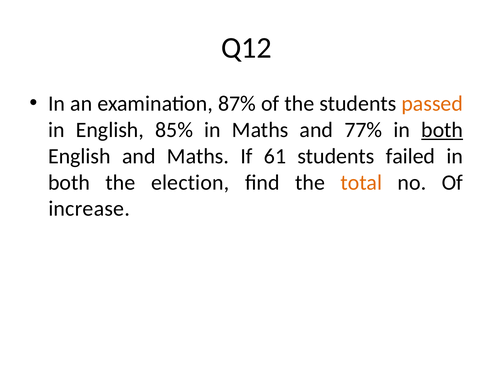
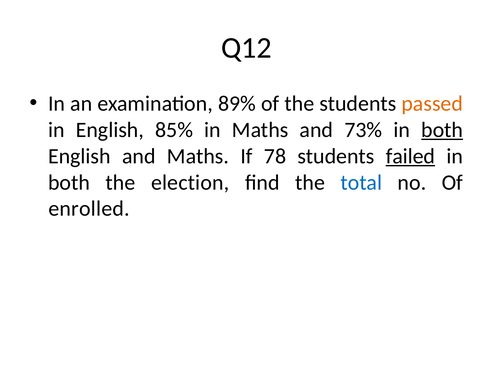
87%: 87% -> 89%
77%: 77% -> 73%
61: 61 -> 78
failed underline: none -> present
total colour: orange -> blue
increase: increase -> enrolled
